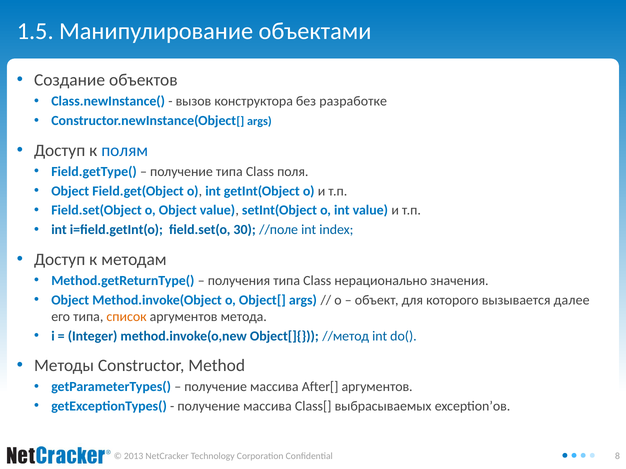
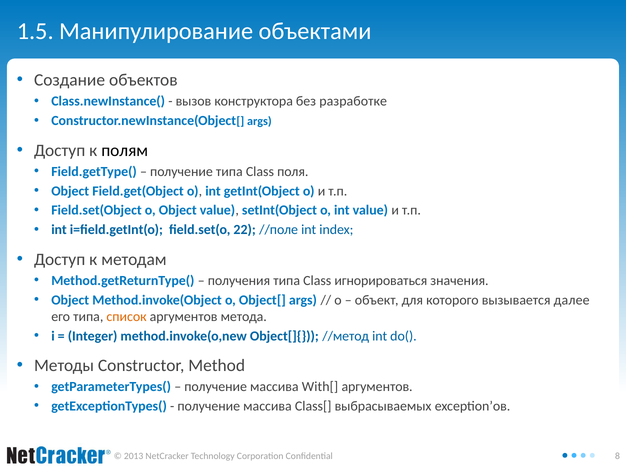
полям colour: blue -> black
30: 30 -> 22
нерационально: нерационально -> игнорироваться
After[: After[ -> With[
